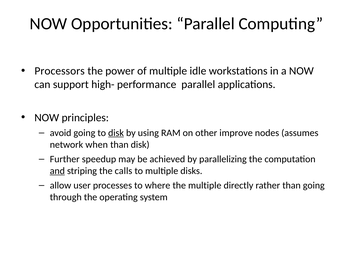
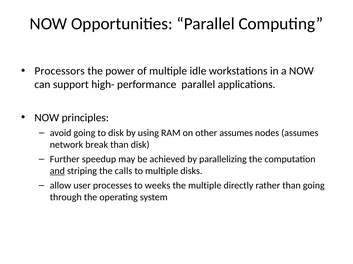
disk at (116, 133) underline: present -> none
other improve: improve -> assumes
when: when -> break
where: where -> weeks
